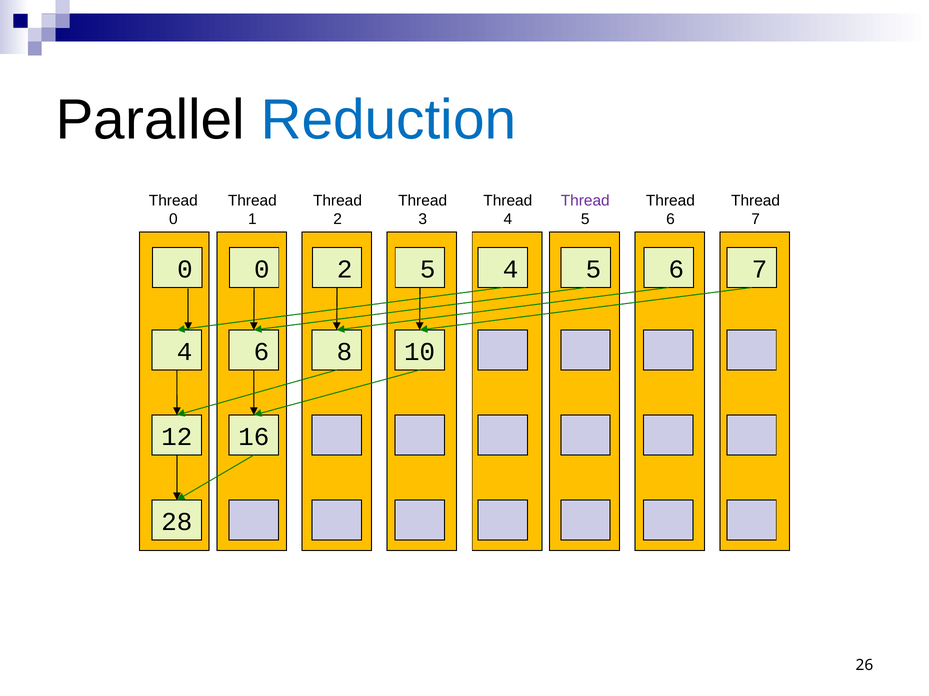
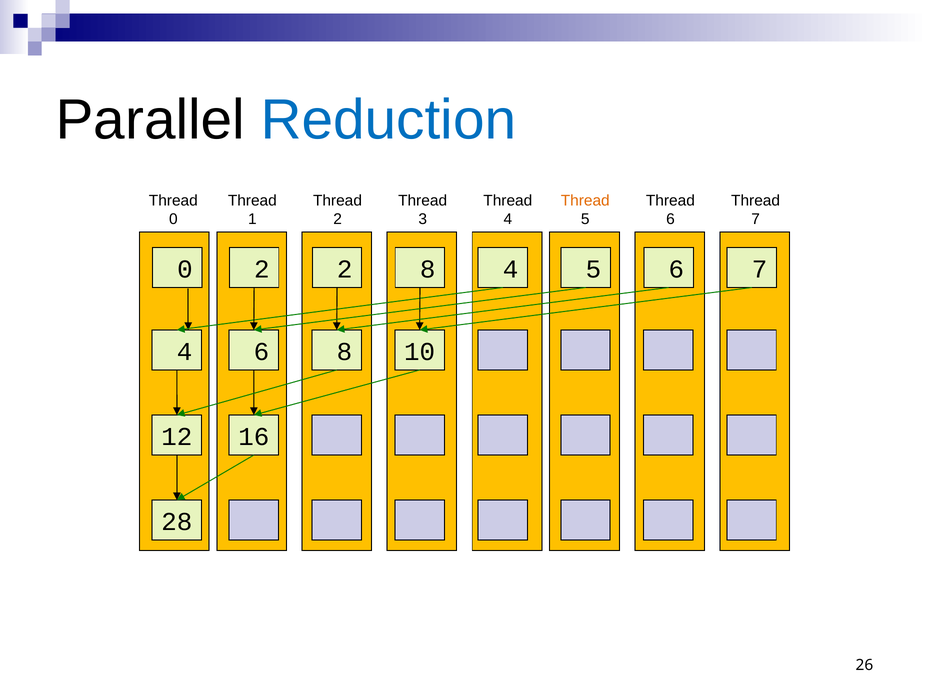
Thread at (585, 201) colour: purple -> orange
0 0: 0 -> 2
2 5: 5 -> 8
